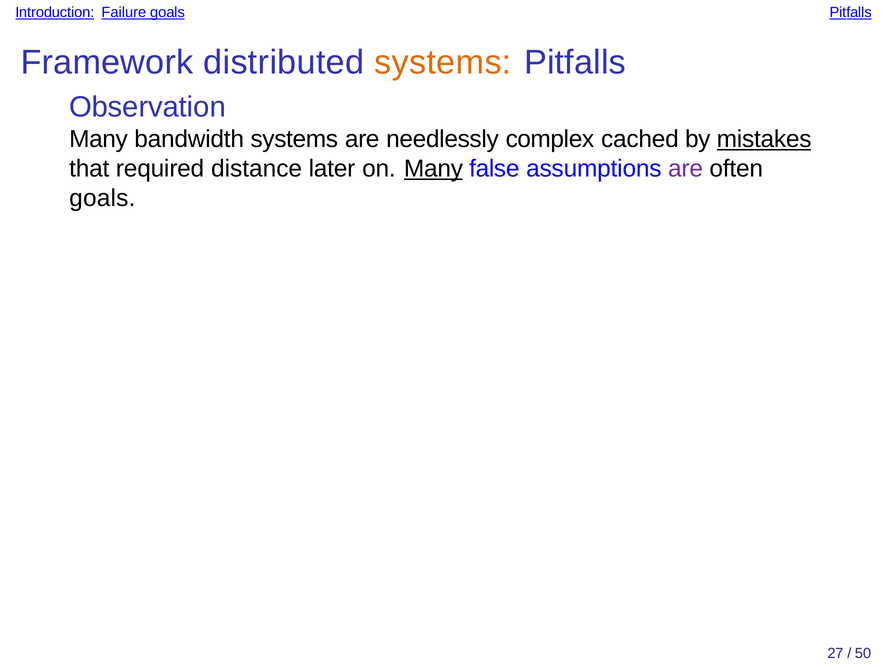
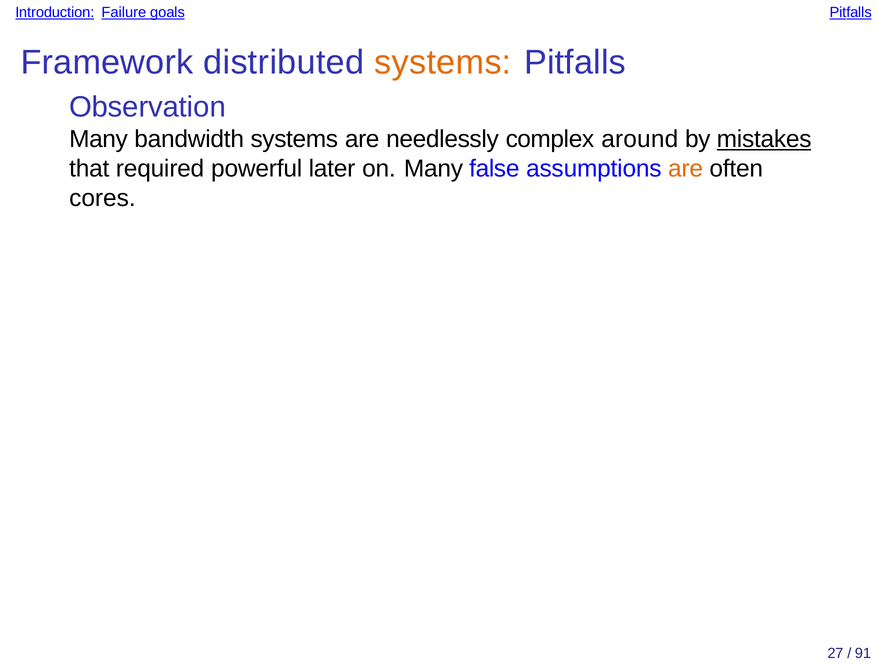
cached: cached -> around
distance: distance -> powerful
Many at (433, 168) underline: present -> none
are at (686, 168) colour: purple -> orange
goals at (102, 198): goals -> cores
50: 50 -> 91
